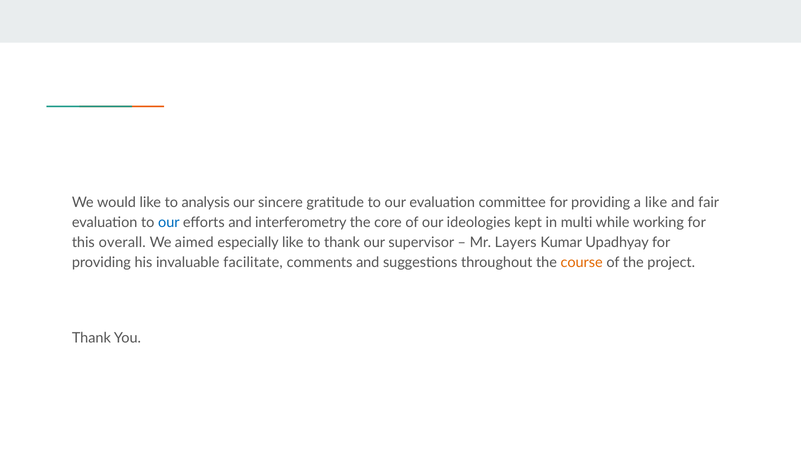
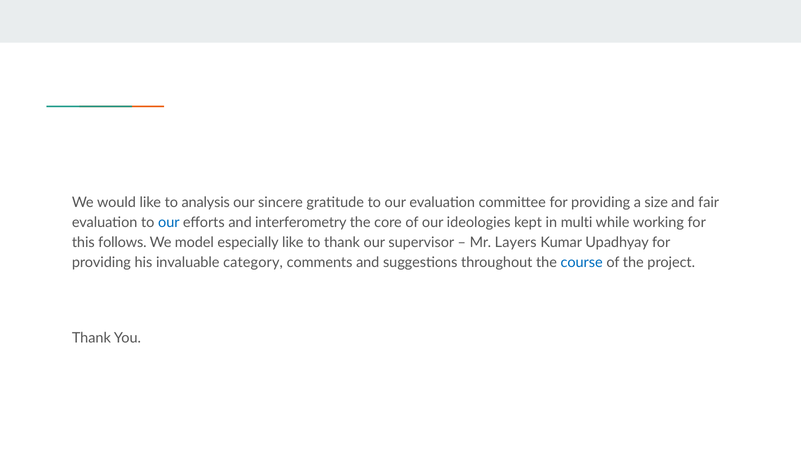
a like: like -> size
overall: overall -> follows
aimed: aimed -> model
facilitate: facilitate -> category
course colour: orange -> blue
